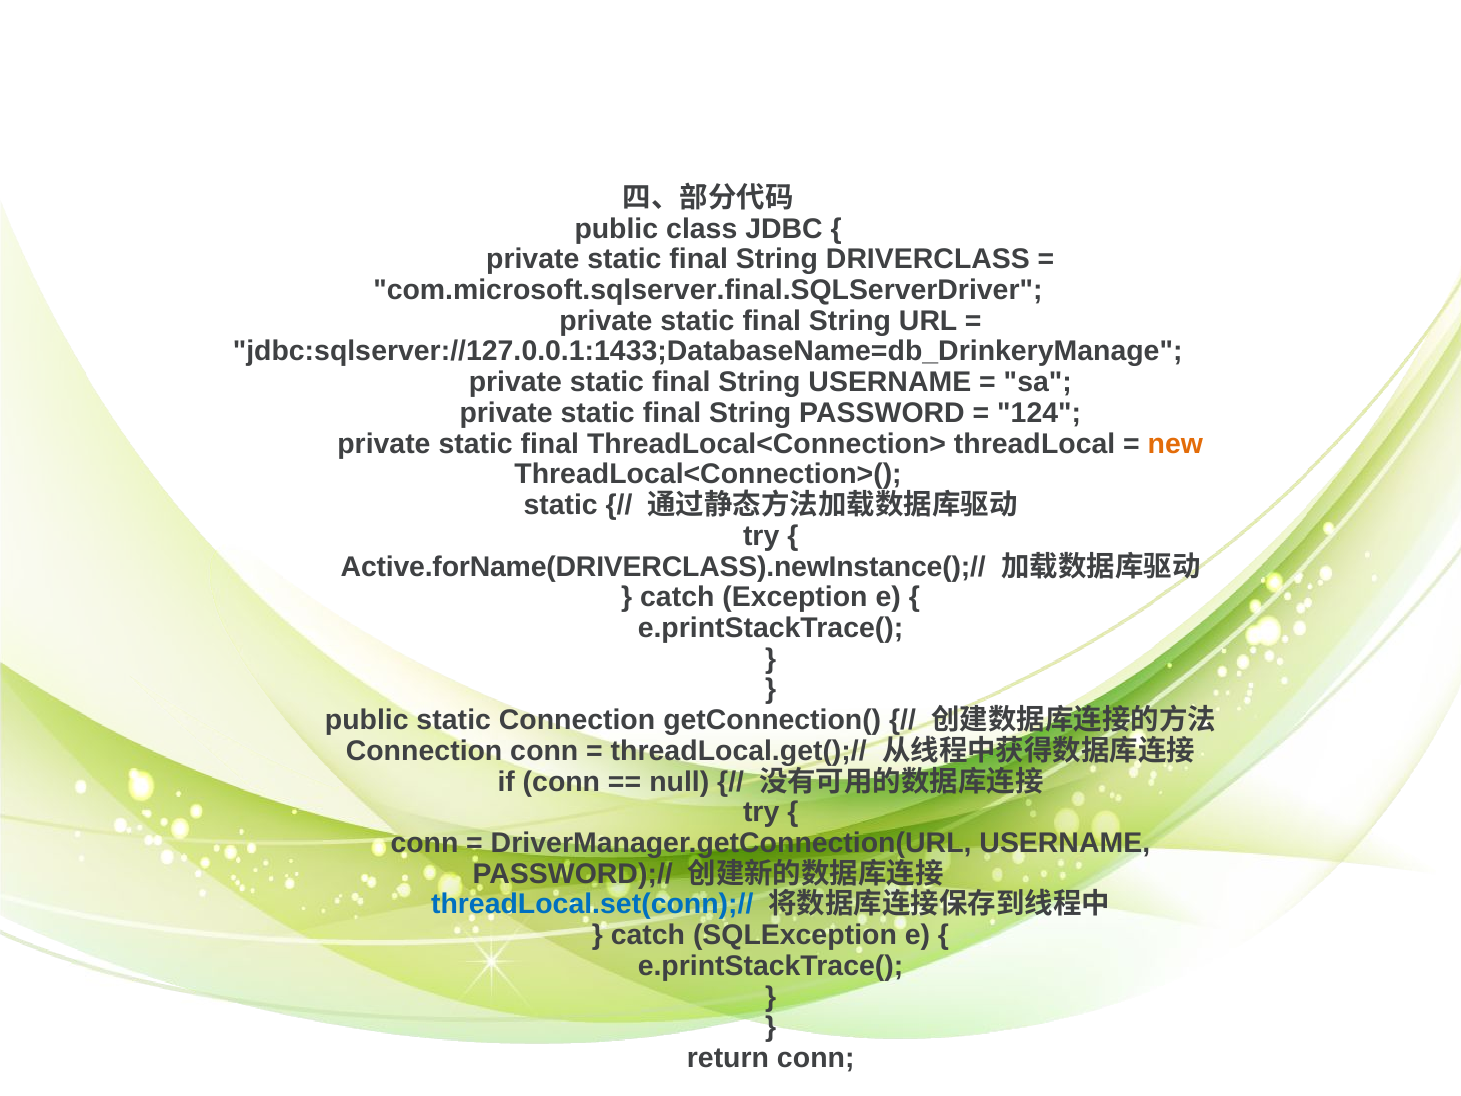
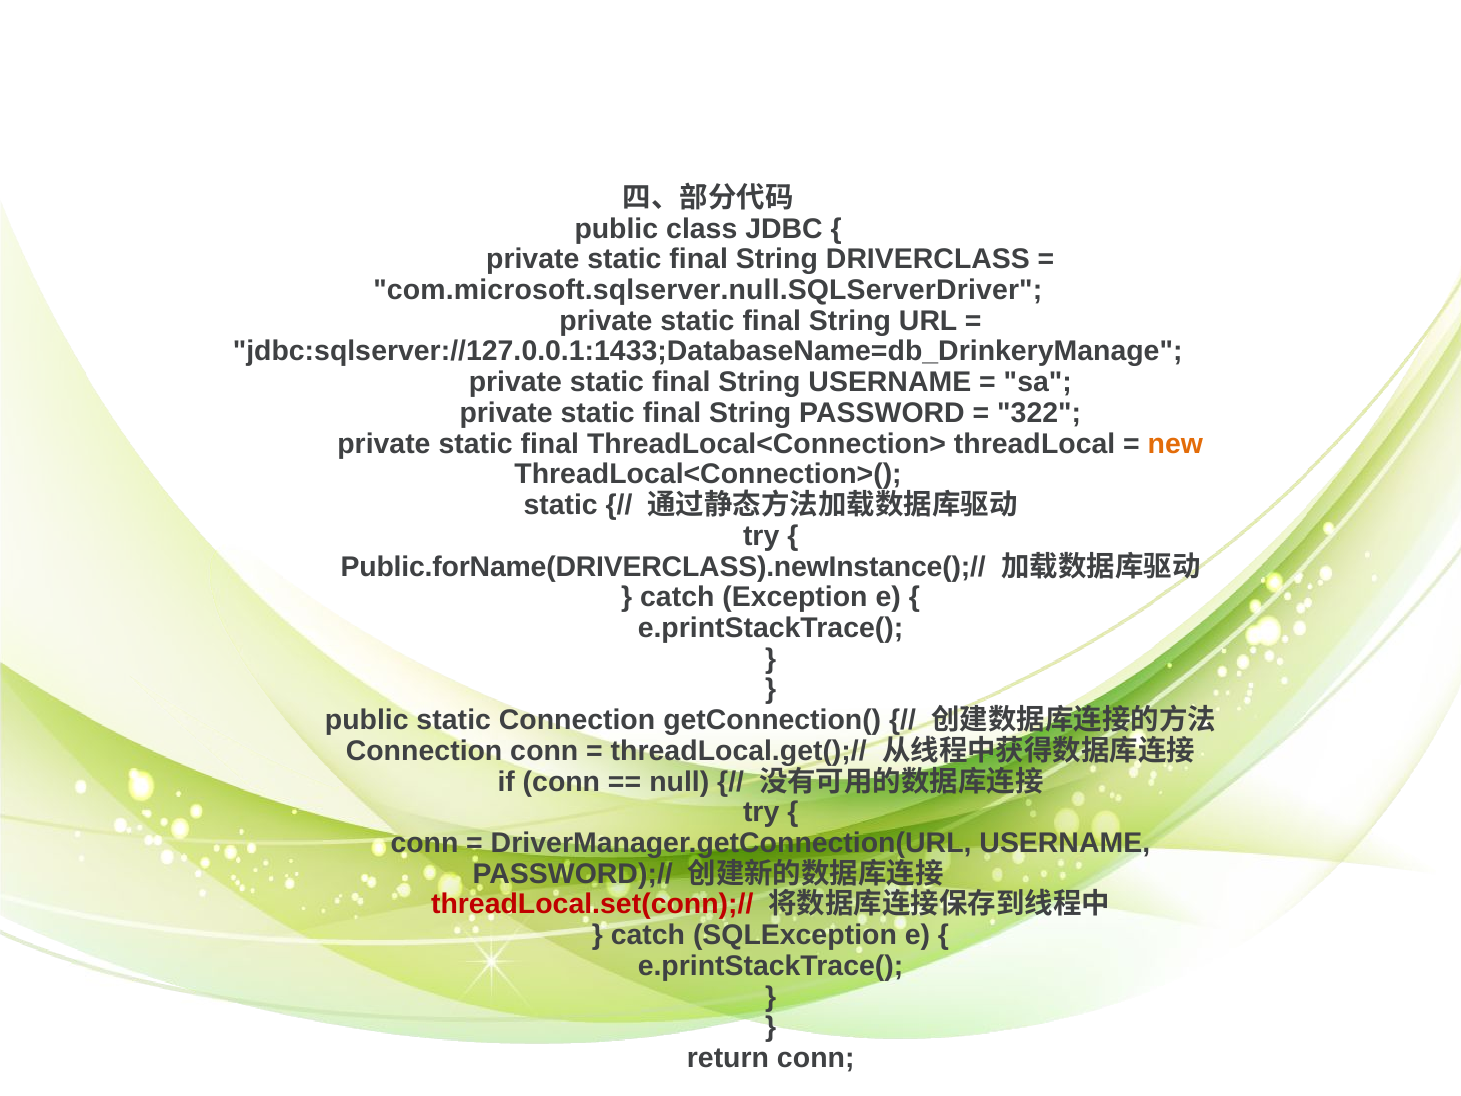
com.microsoft.sqlserver.final.SQLServerDriver: com.microsoft.sqlserver.final.SQLServerDriver -> com.microsoft.sqlserver.null.SQLServerDriver
124: 124 -> 322
Active.forName(DRIVERCLASS).newInstance();//: Active.forName(DRIVERCLASS).newInstance();// -> Public.forName(DRIVERCLASS).newInstance();//
threadLocal.set(conn);// colour: blue -> red
